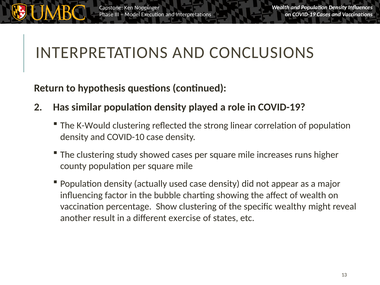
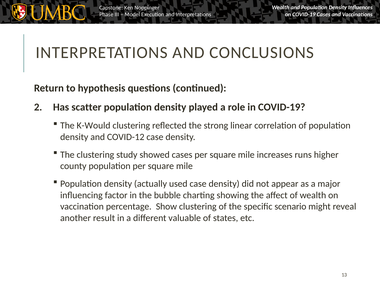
similar: similar -> scatter
COVID-10: COVID-10 -> COVID-12
wealthy: wealthy -> scenario
exercise: exercise -> valuable
